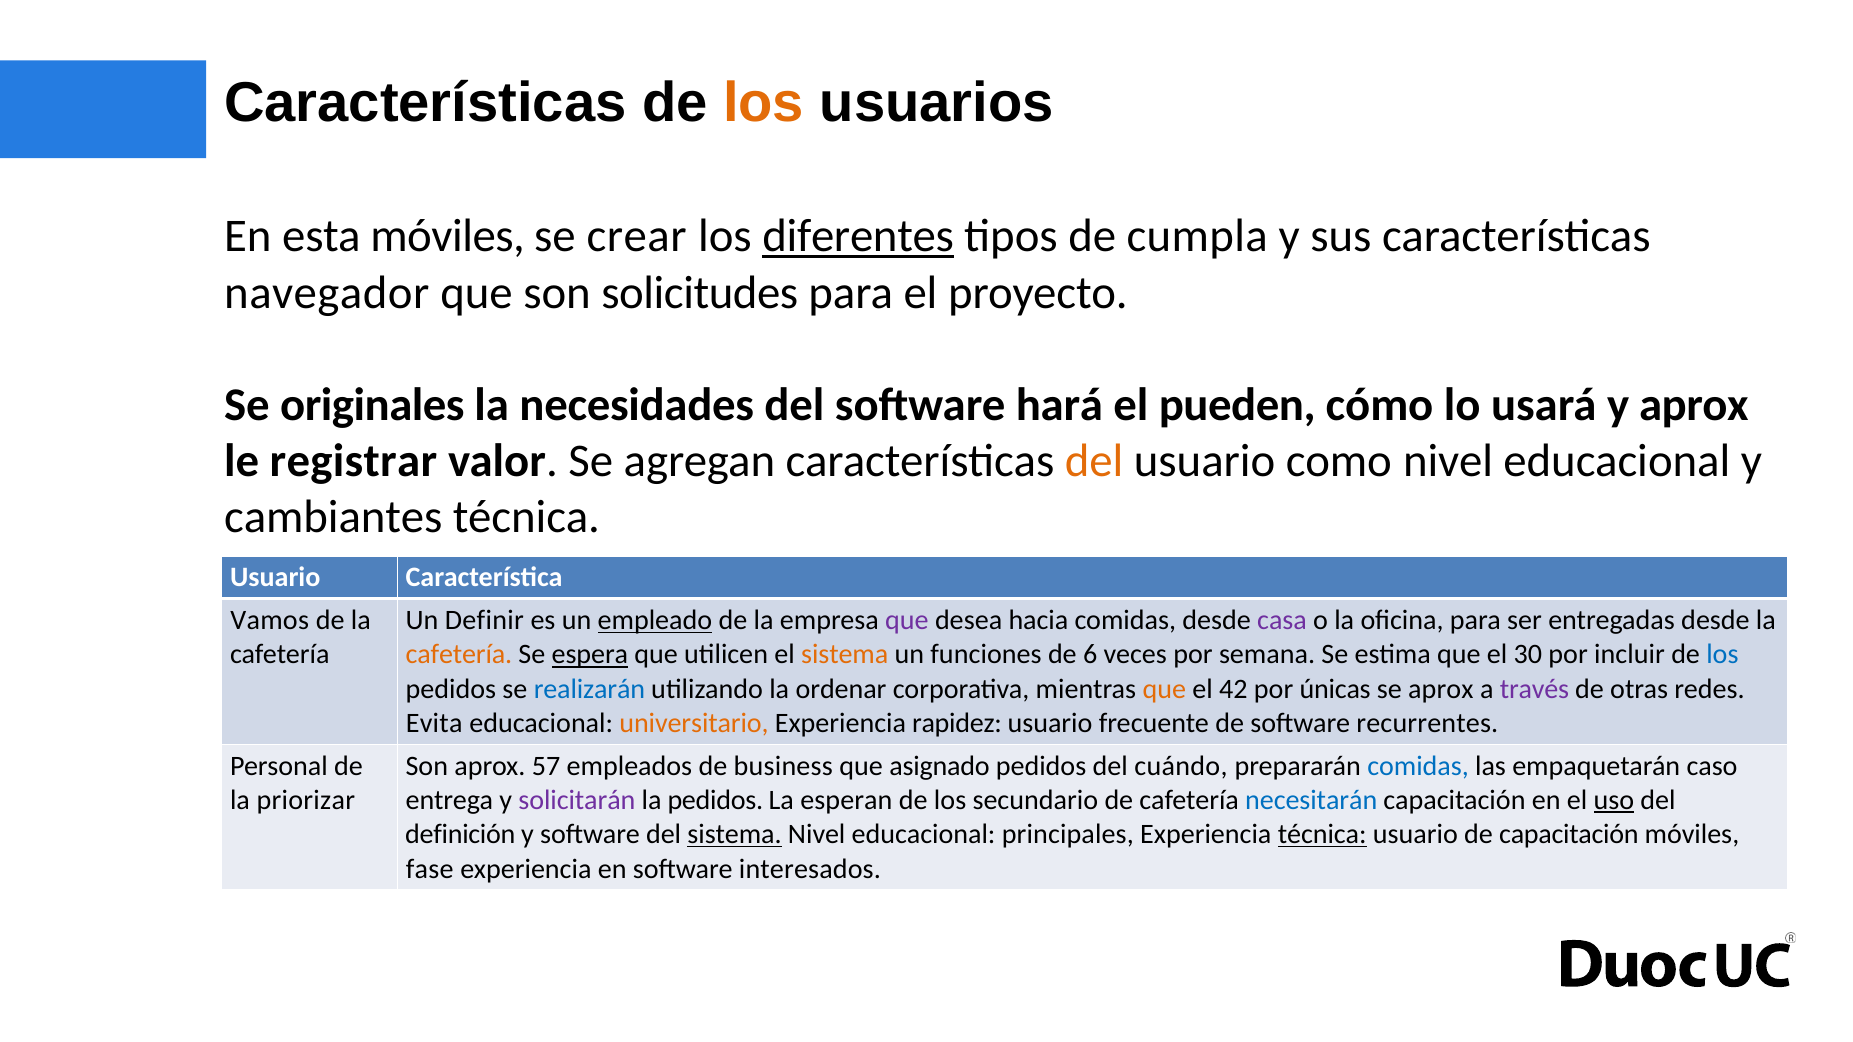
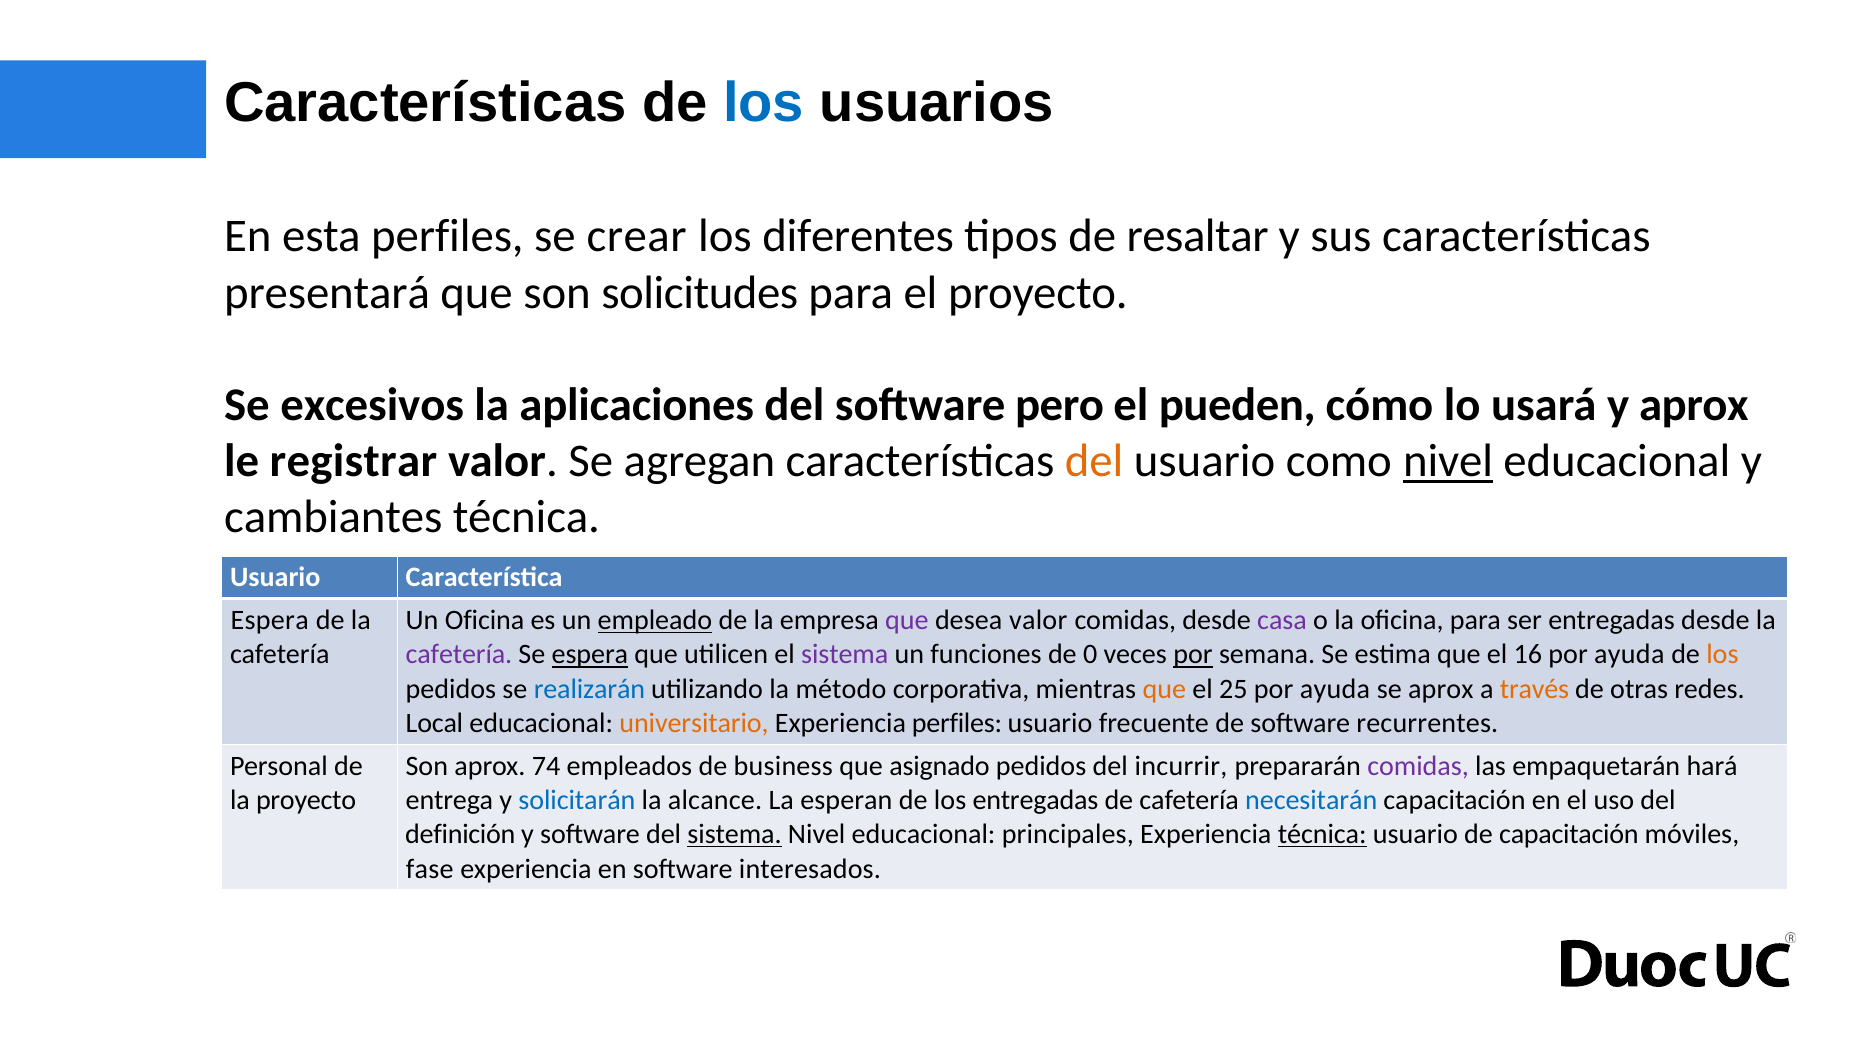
los at (764, 104) colour: orange -> blue
esta móviles: móviles -> perfiles
diferentes underline: present -> none
cumpla: cumpla -> resaltar
navegador: navegador -> presentará
originales: originales -> excesivos
necesidades: necesidades -> aplicaciones
hará: hará -> pero
nivel at (1448, 461) underline: none -> present
Vamos at (270, 621): Vamos -> Espera
Un Definir: Definir -> Oficina
desea hacia: hacia -> valor
cafetería at (459, 655) colour: orange -> purple
sistema at (845, 655) colour: orange -> purple
6: 6 -> 0
por at (1193, 655) underline: none -> present
30: 30 -> 16
incluir at (1629, 655): incluir -> ayuda
los at (1722, 655) colour: blue -> orange
ordenar: ordenar -> método
42: 42 -> 25
únicas at (1335, 689): únicas -> ayuda
través colour: purple -> orange
Evita: Evita -> Local
Experiencia rapidez: rapidez -> perfiles
57: 57 -> 74
cuándo: cuándo -> incurrir
comidas at (1418, 766) colour: blue -> purple
caso: caso -> hará
la priorizar: priorizar -> proyecto
solicitarán colour: purple -> blue
la pedidos: pedidos -> alcance
los secundario: secundario -> entregadas
uso underline: present -> none
